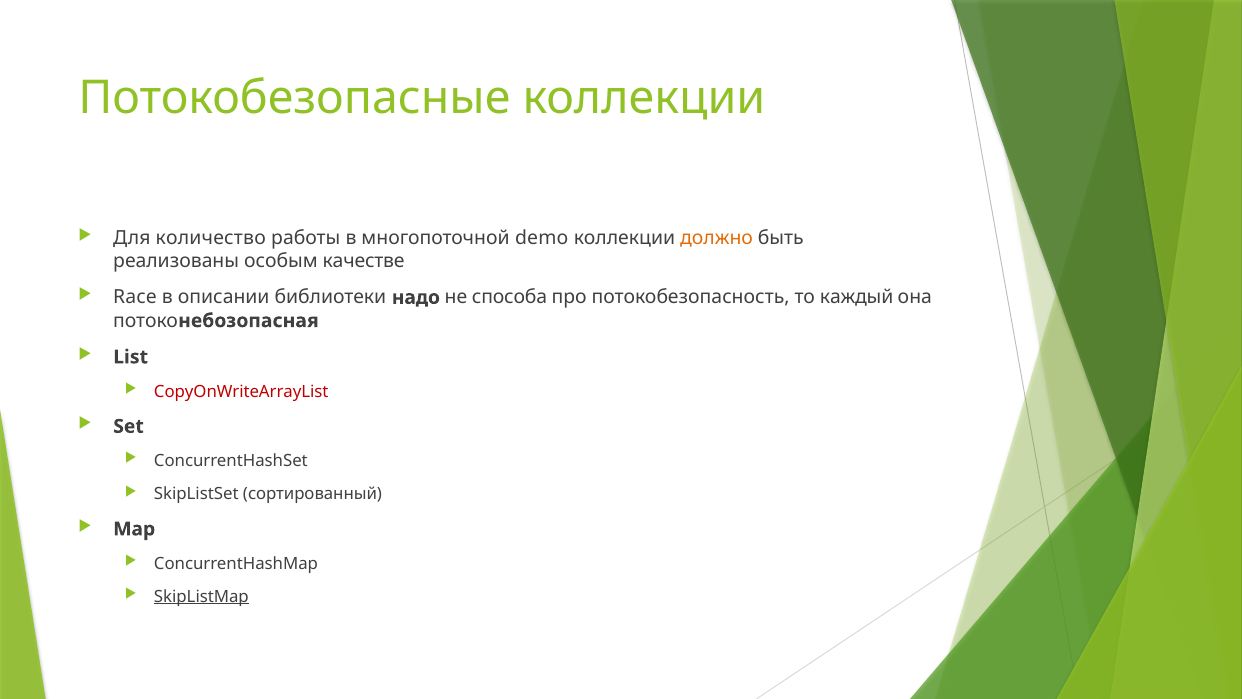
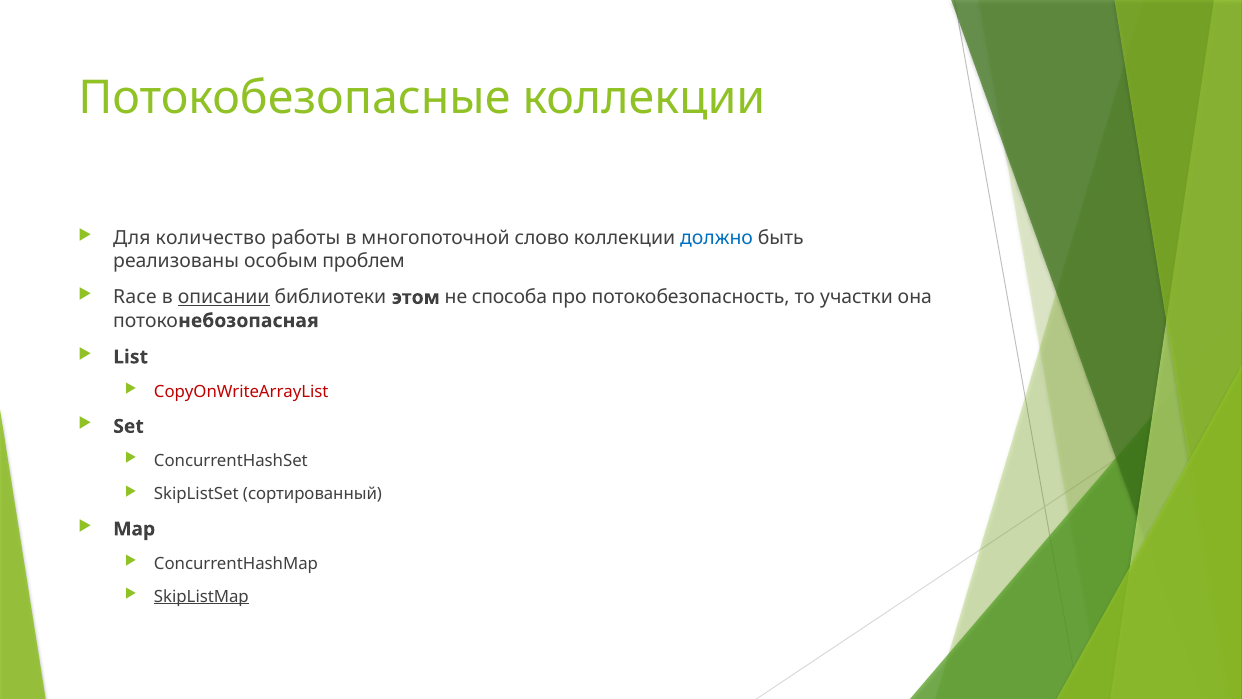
demo: demo -> слово
должно colour: orange -> blue
качестве: качестве -> проблем
описании underline: none -> present
надо: надо -> этом
каждый: каждый -> участки
